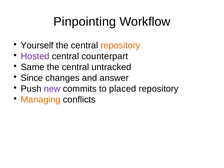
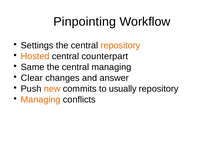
Yourself: Yourself -> Settings
Hosted colour: purple -> orange
central untracked: untracked -> managing
Since: Since -> Clear
new colour: purple -> orange
placed: placed -> usually
